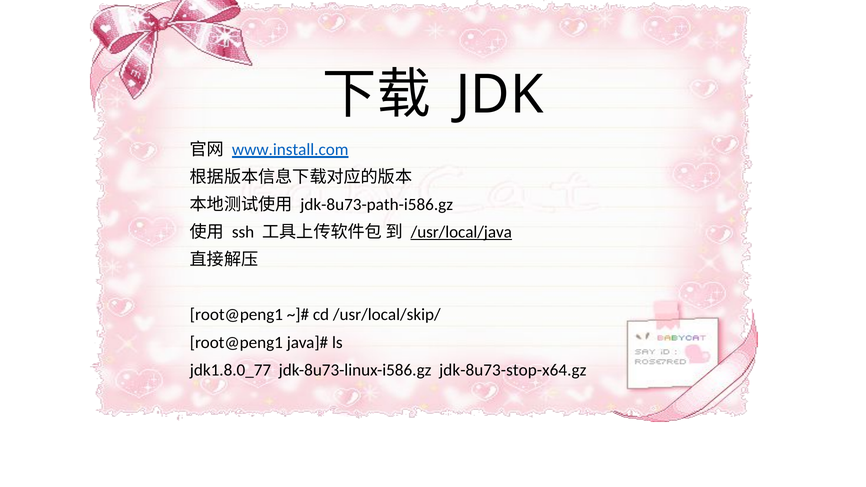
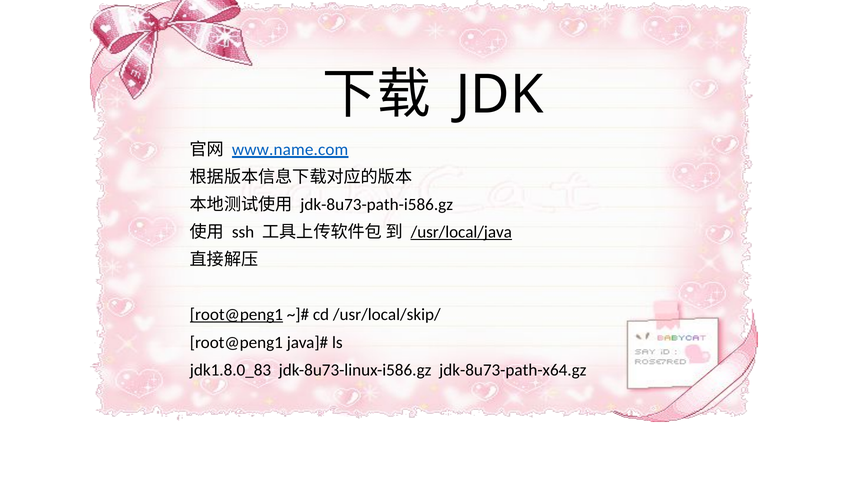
www.install.com: www.install.com -> www.name.com
root@peng1 at (236, 315) underline: none -> present
jdk1.8.0_77: jdk1.8.0_77 -> jdk1.8.0_83
jdk-8u73-stop-x64.gz: jdk-8u73-stop-x64.gz -> jdk-8u73-path-x64.gz
